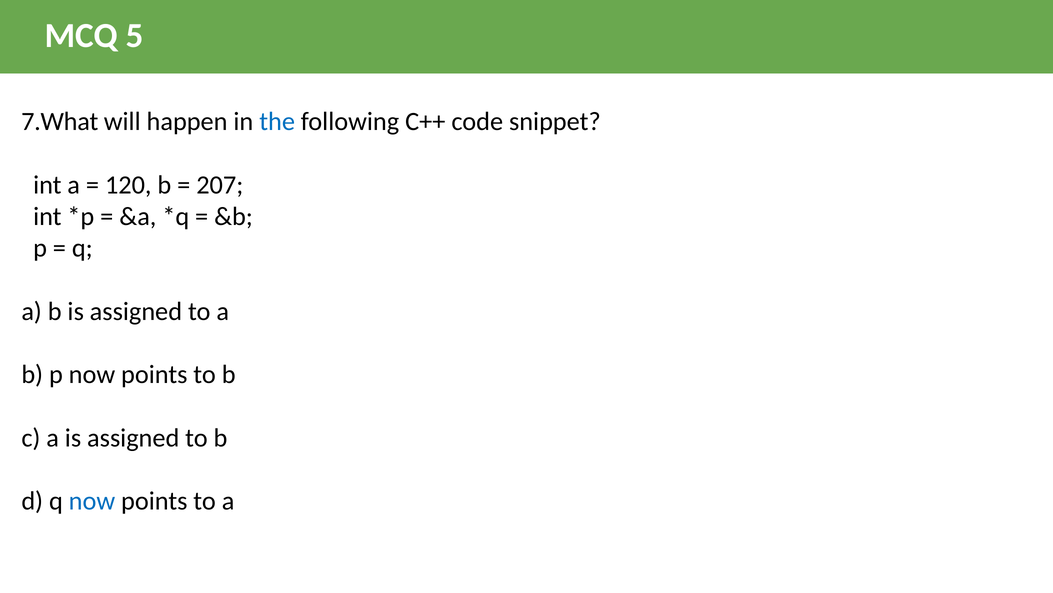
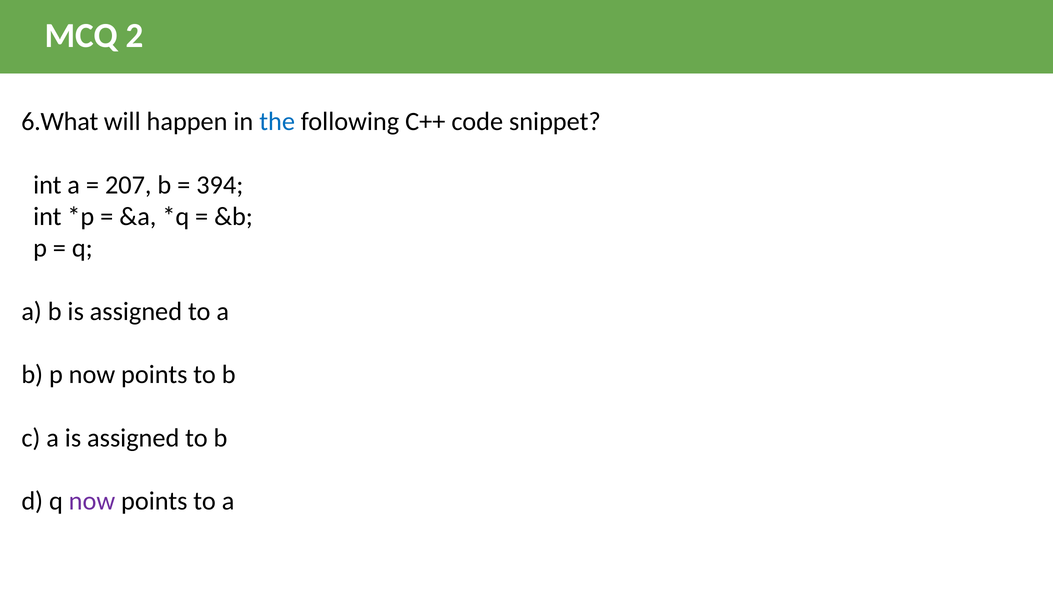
5: 5 -> 2
7.What: 7.What -> 6.What
120: 120 -> 207
207: 207 -> 394
now at (92, 501) colour: blue -> purple
